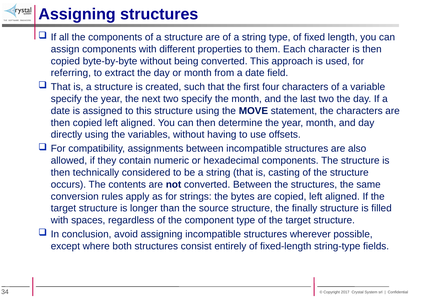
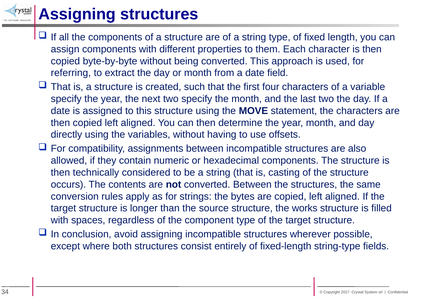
finally: finally -> works
